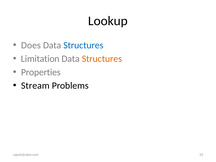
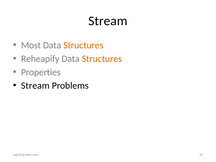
Lookup at (108, 21): Lookup -> Stream
Does: Does -> Most
Structures at (83, 45) colour: blue -> orange
Limitation: Limitation -> Reheapify
